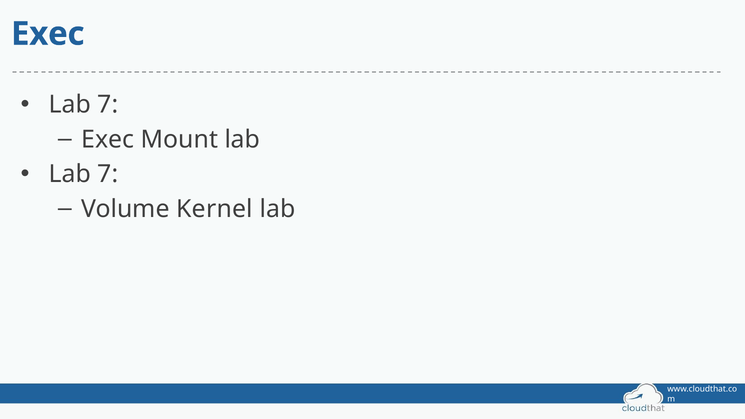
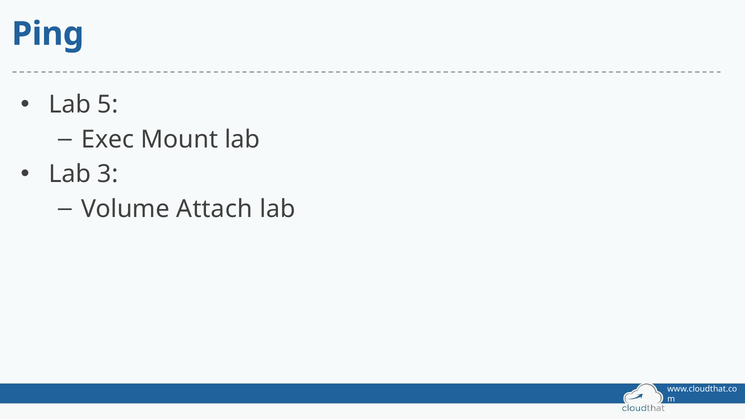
Exec at (48, 34): Exec -> Ping
7 at (108, 105): 7 -> 5
7 at (108, 174): 7 -> 3
Kernel: Kernel -> Attach
